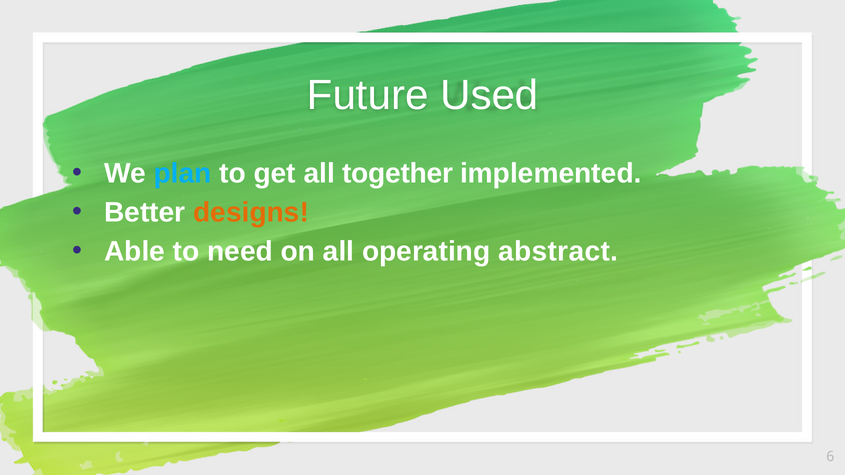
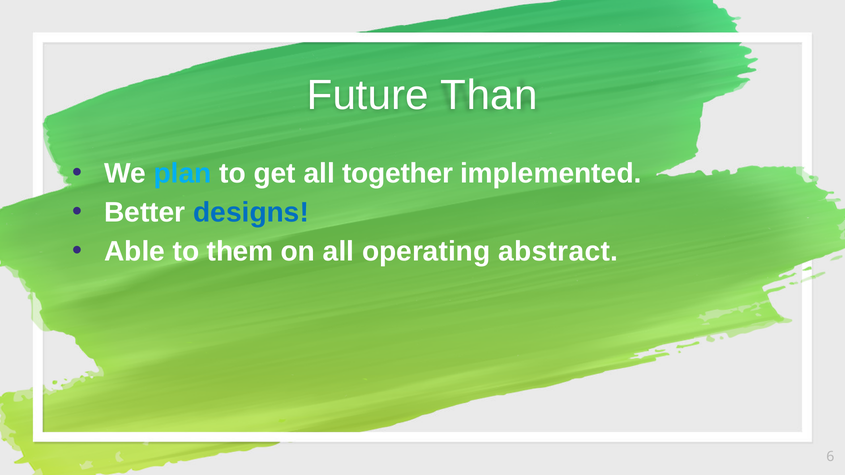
Used: Used -> Than
designs colour: orange -> blue
need: need -> them
